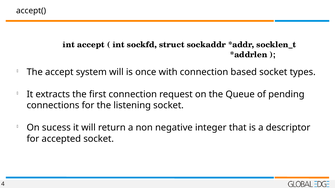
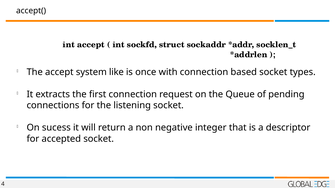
system will: will -> like
